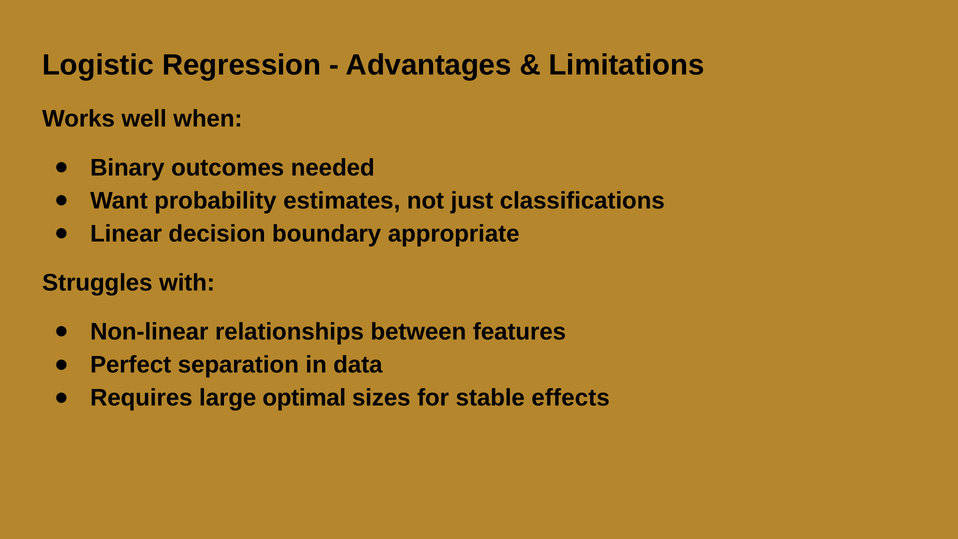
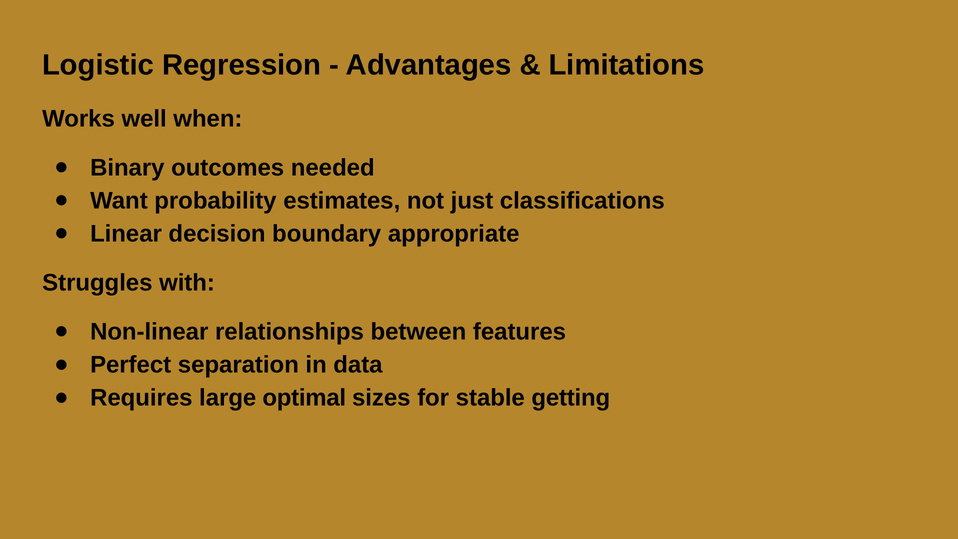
effects: effects -> getting
